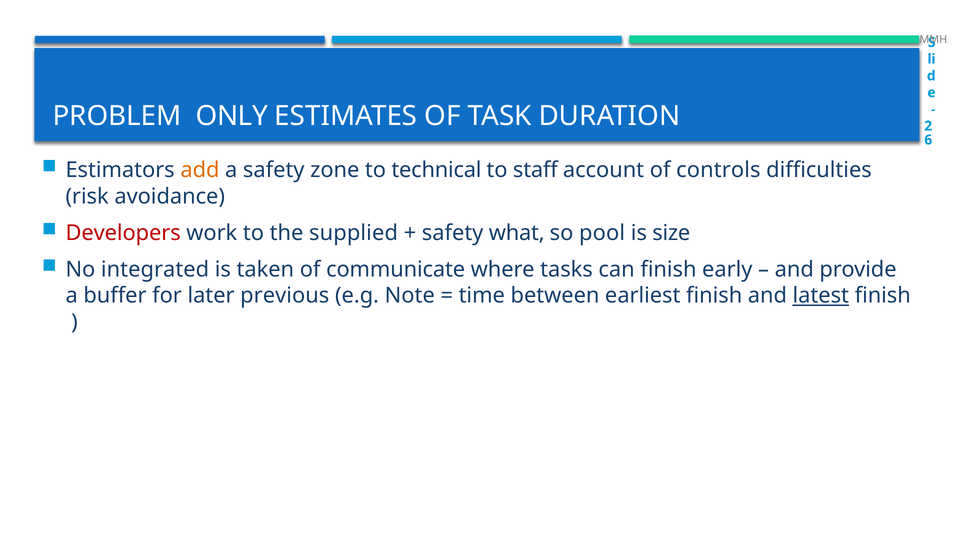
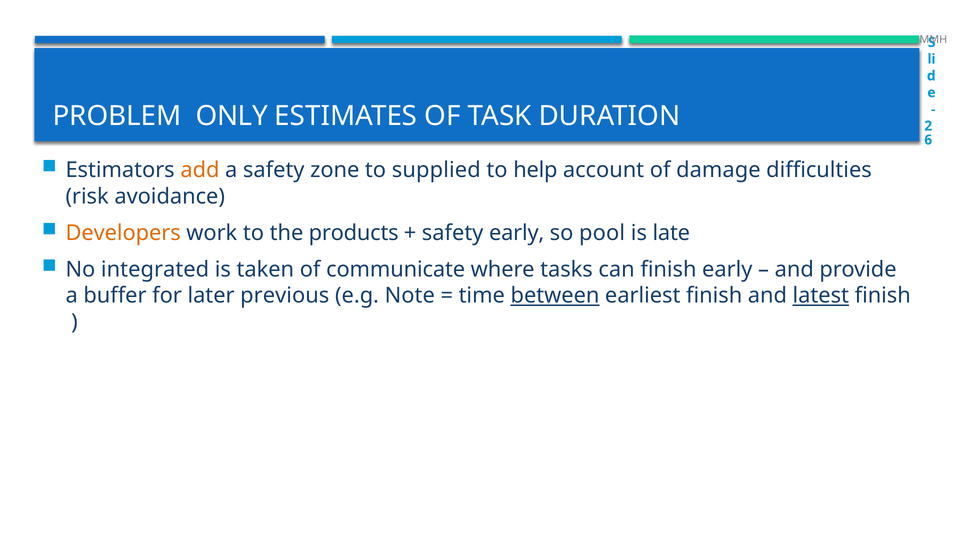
technical: technical -> supplied
staff: staff -> help
controls: controls -> damage
Developers colour: red -> orange
supplied: supplied -> products
safety what: what -> early
size: size -> late
between underline: none -> present
